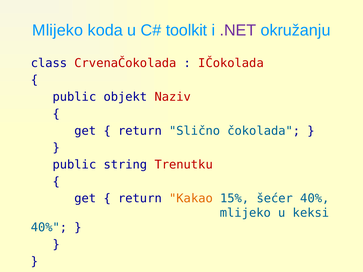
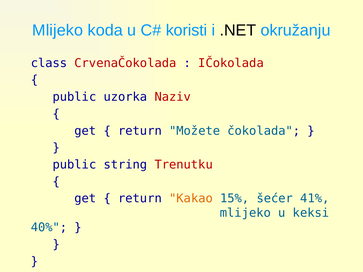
toolkit: toolkit -> koristi
.NET colour: purple -> black
objekt: objekt -> uzorka
Slično: Slično -> Možete
šećer 40%: 40% -> 41%
